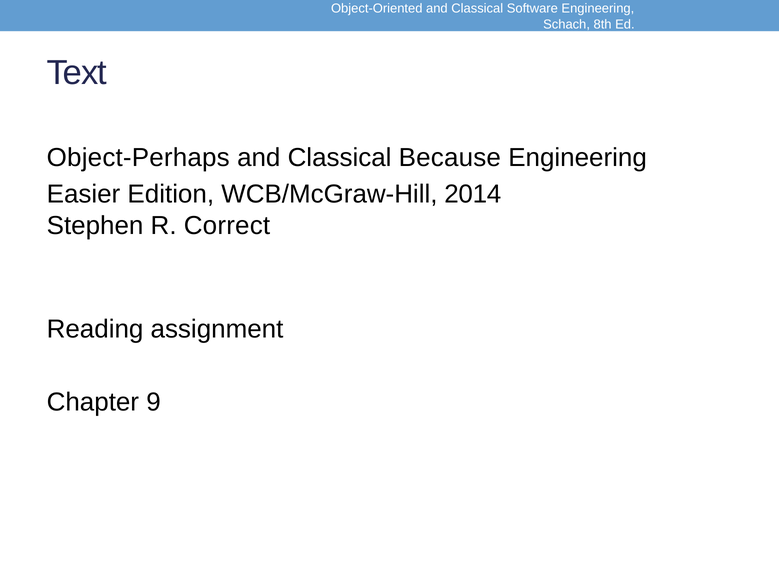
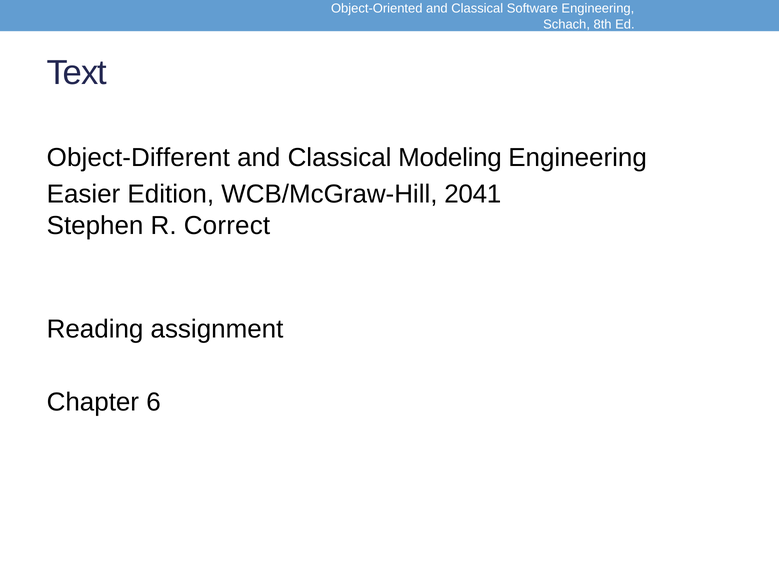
Object-Perhaps: Object-Perhaps -> Object-Different
Because: Because -> Modeling
2014: 2014 -> 2041
9: 9 -> 6
